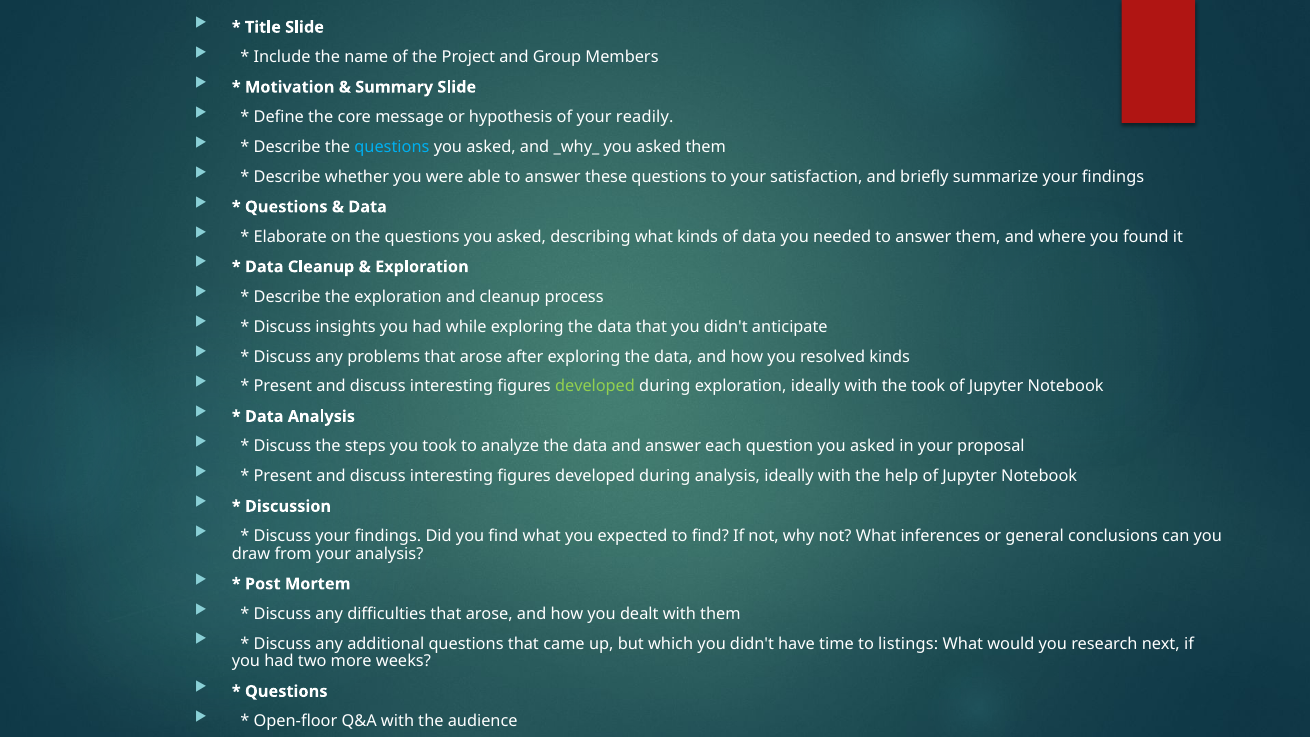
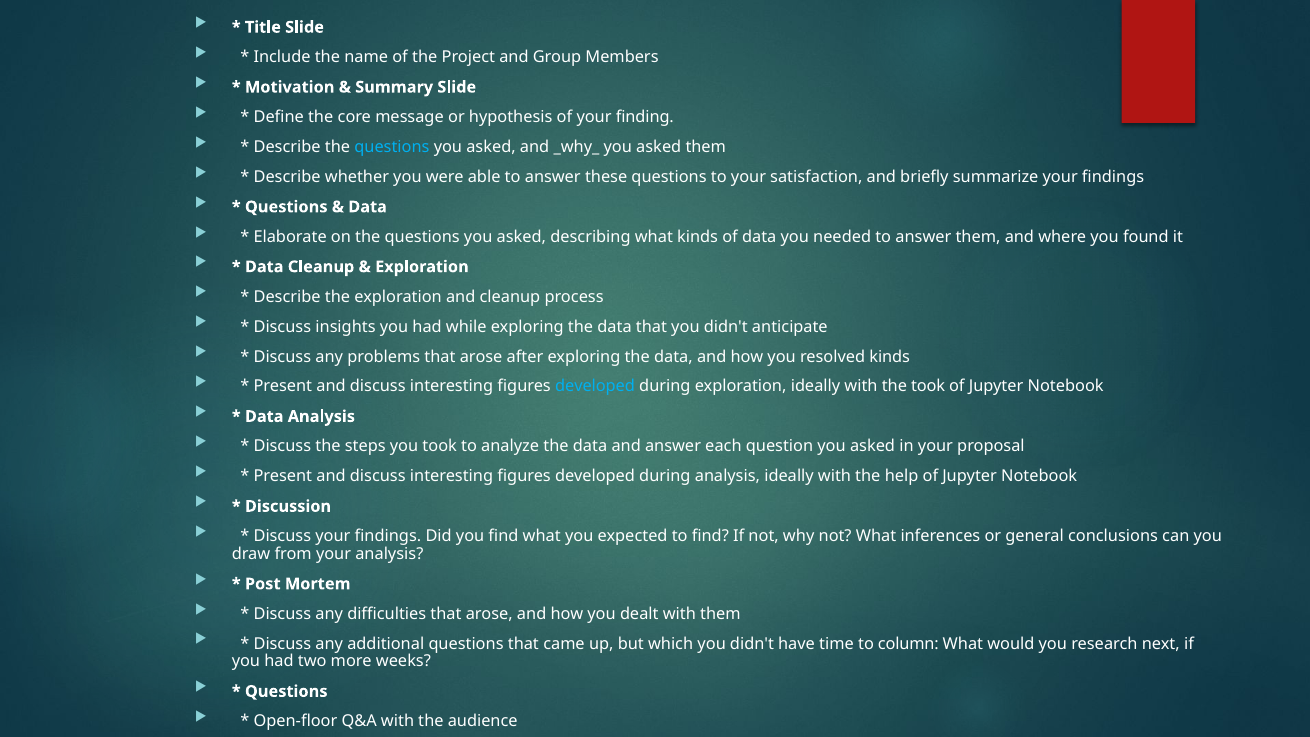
readily: readily -> finding
developed at (595, 387) colour: light green -> light blue
listings: listings -> column
